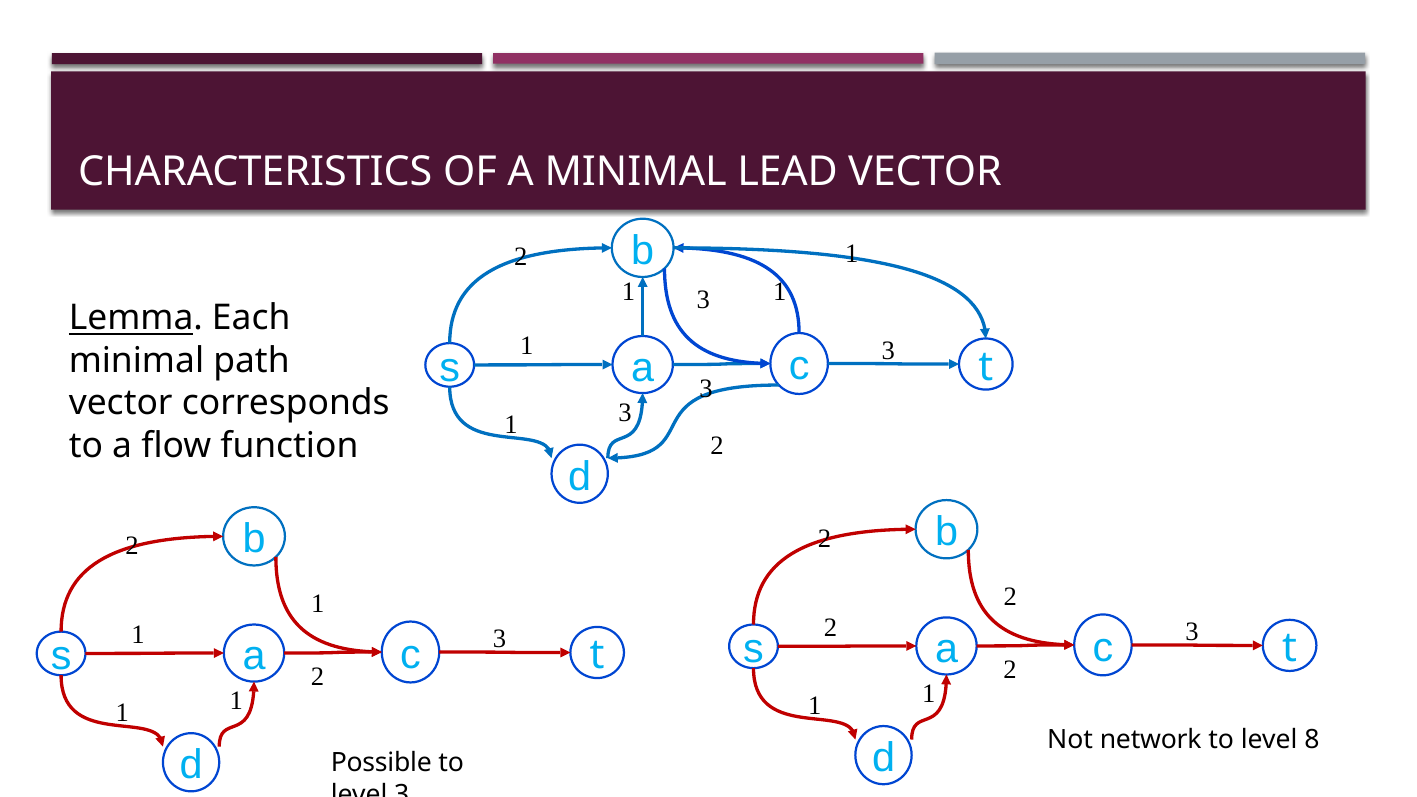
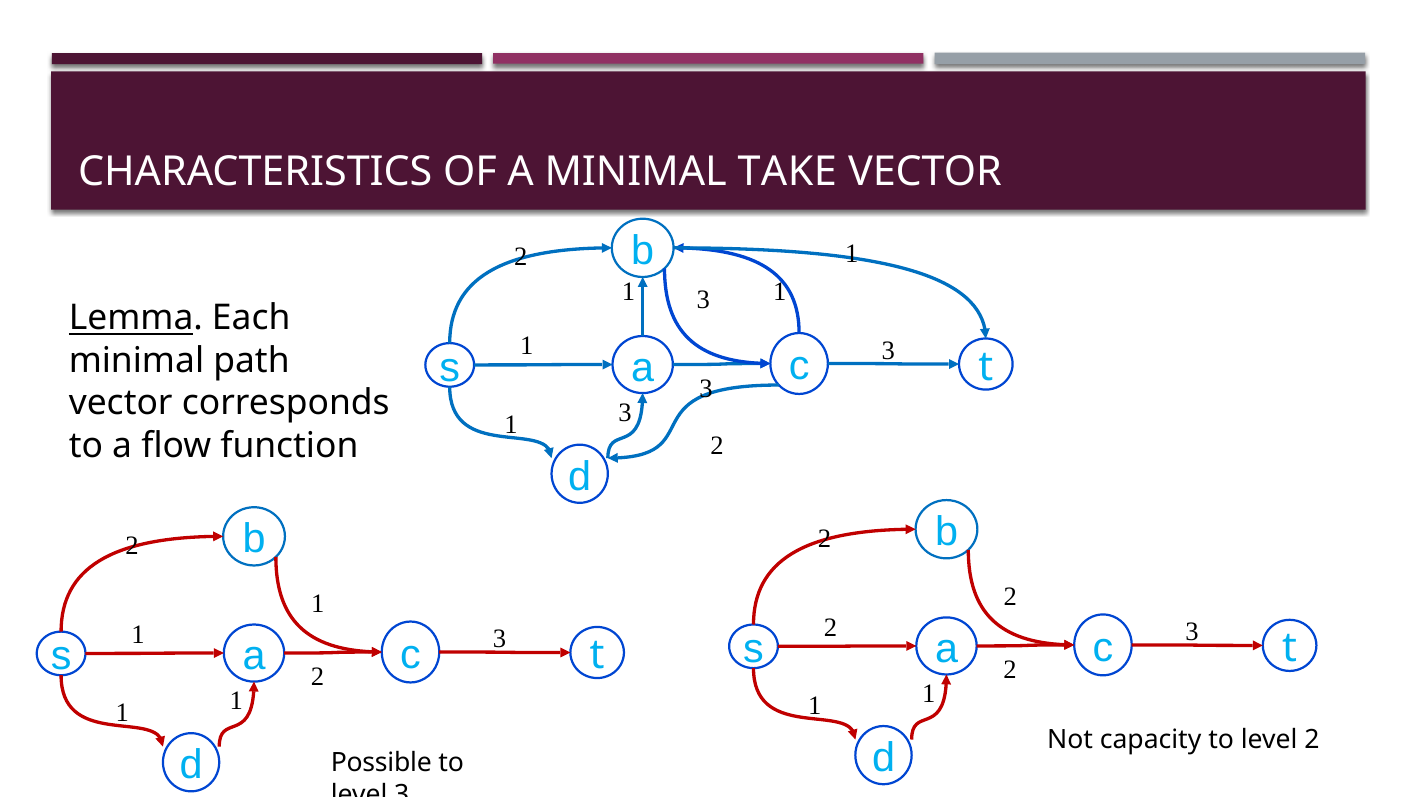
LEAD: LEAD -> TAKE
network: network -> capacity
level 8: 8 -> 2
